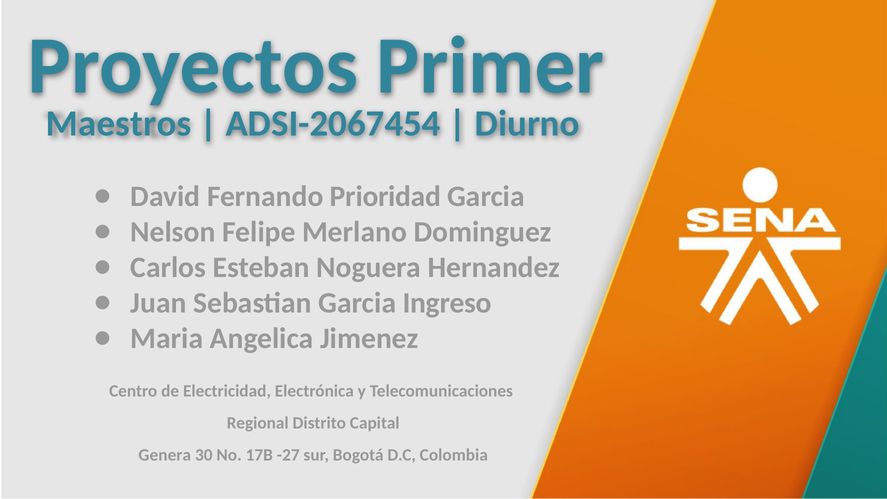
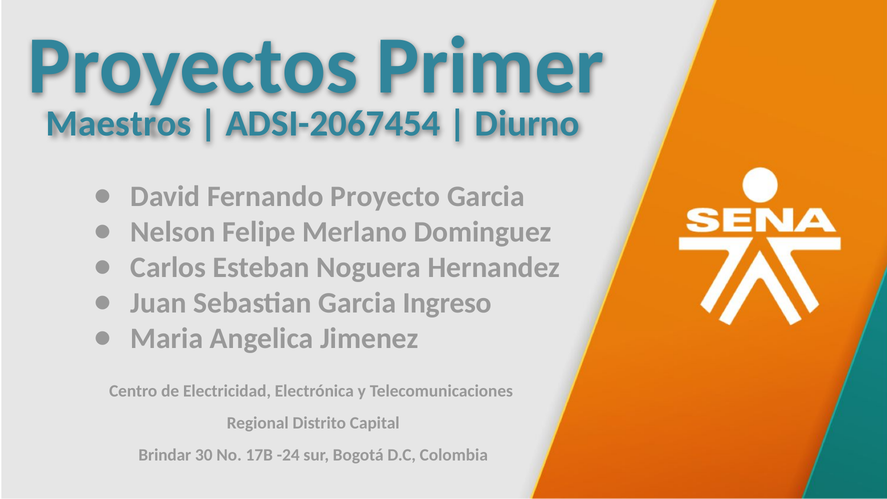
Prioridad: Prioridad -> Proyecto
Genera: Genera -> Brindar
-27: -27 -> -24
